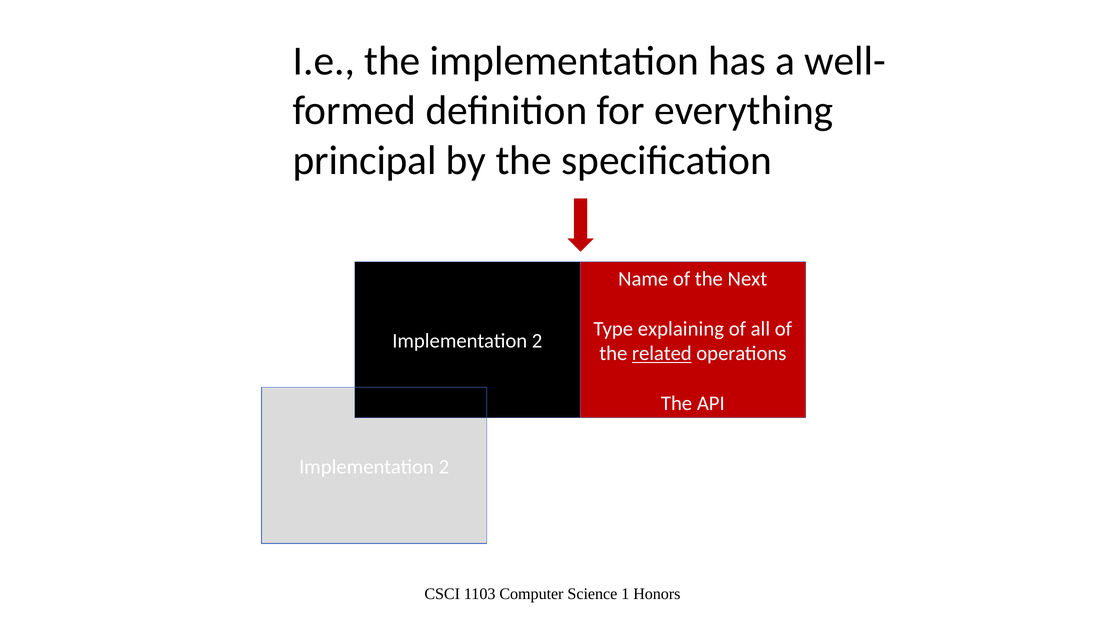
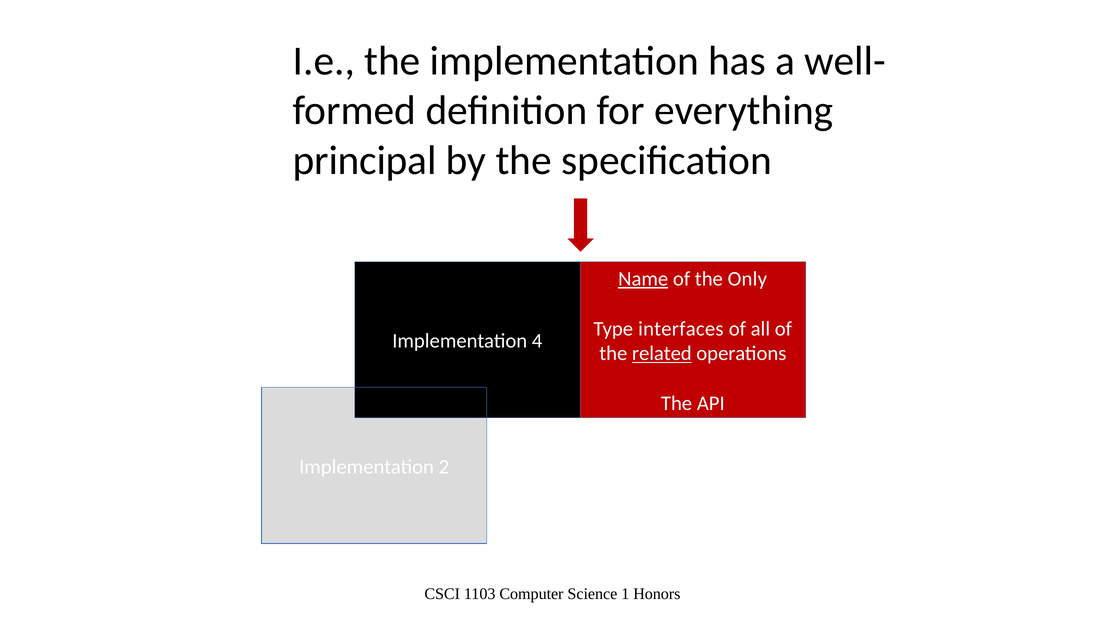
Name underline: none -> present
Next: Next -> Only
explaining: explaining -> interfaces
2 at (537, 341): 2 -> 4
